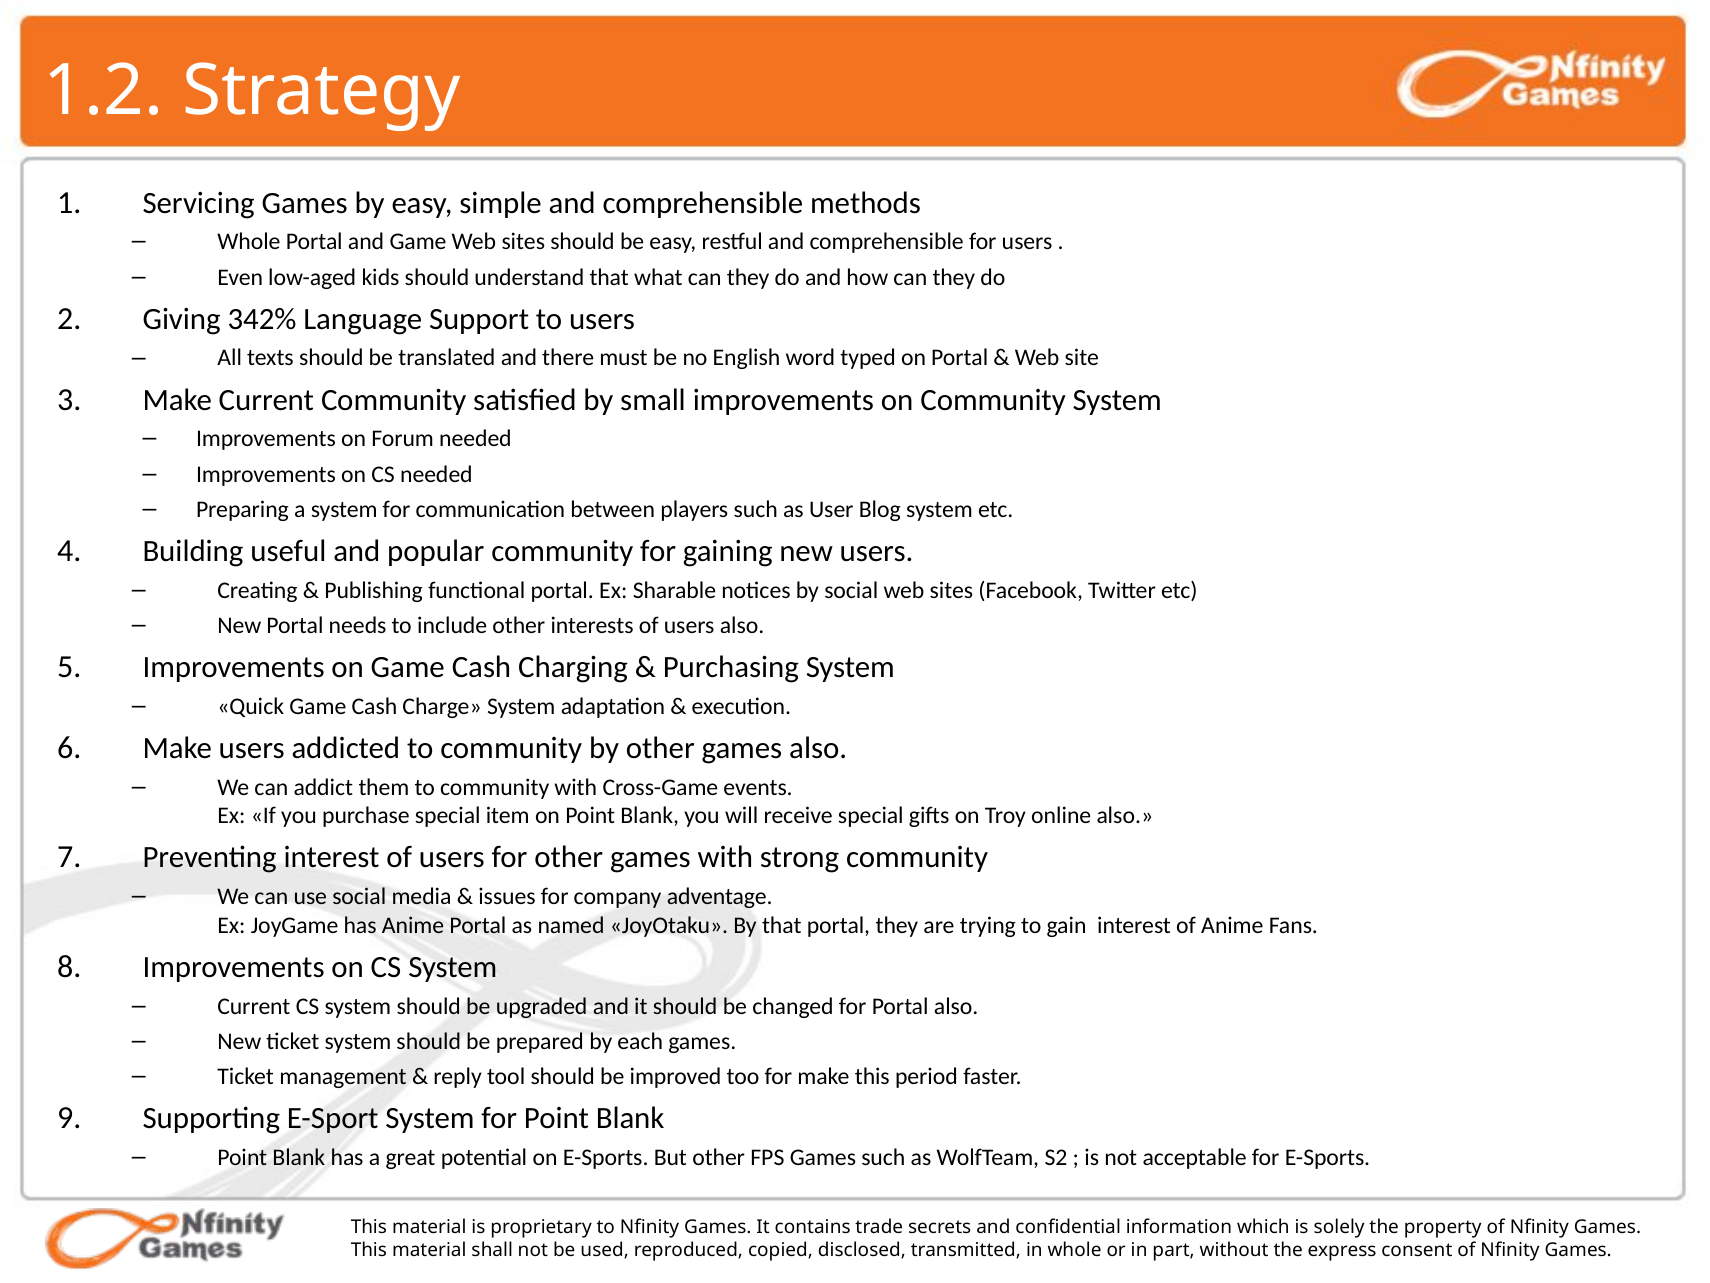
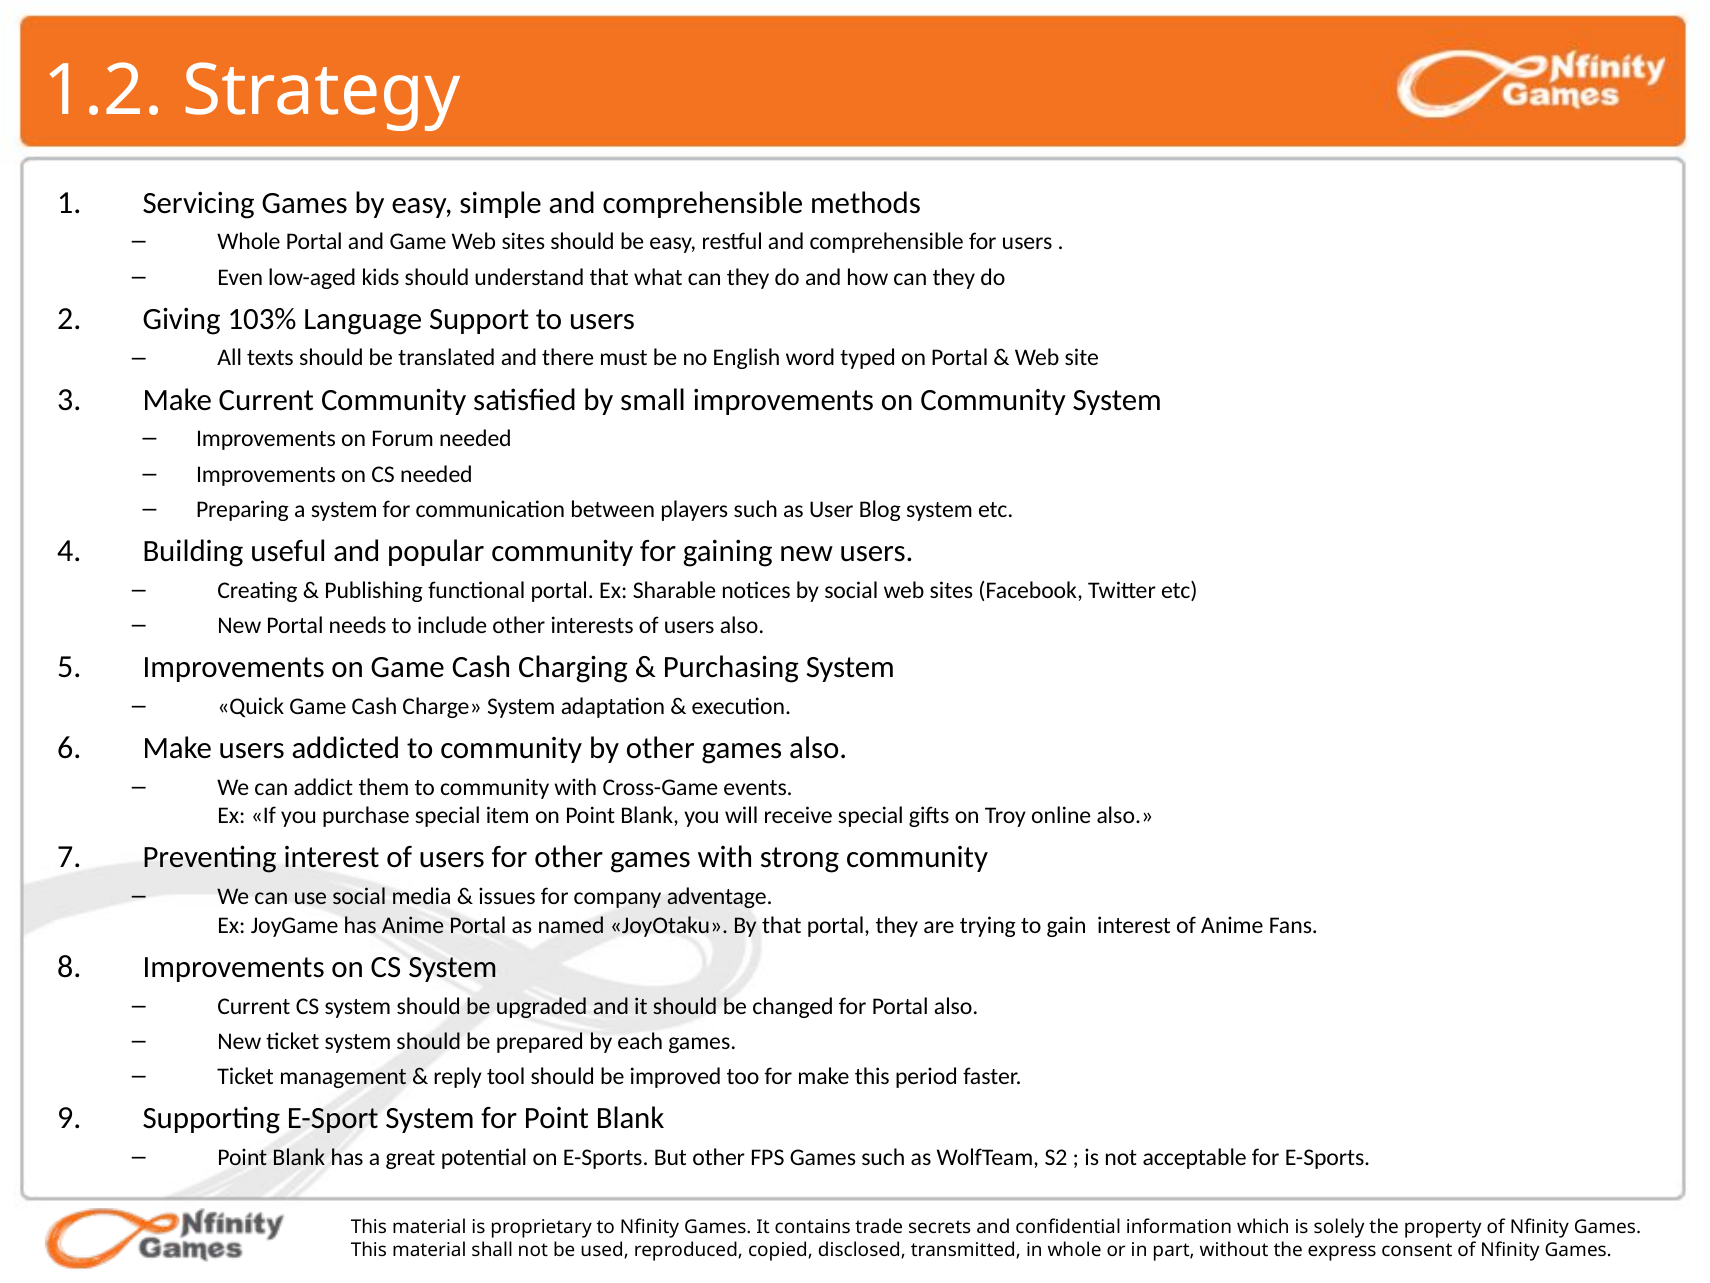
342%: 342% -> 103%
